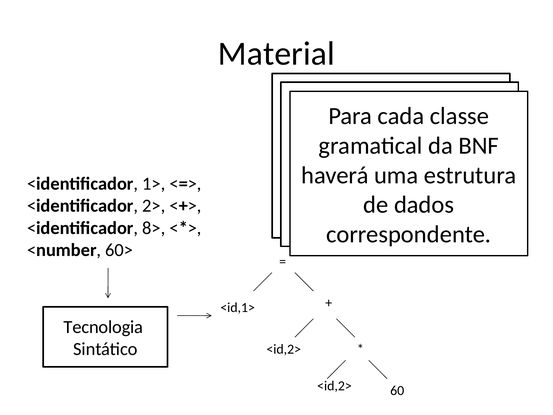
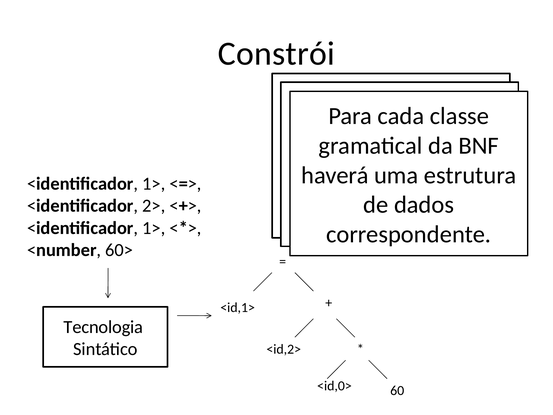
Material: Material -> Constrói
8> at (154, 228): 8> -> 1>
<id,2> at (334, 386): <id,2> -> <id,0>
